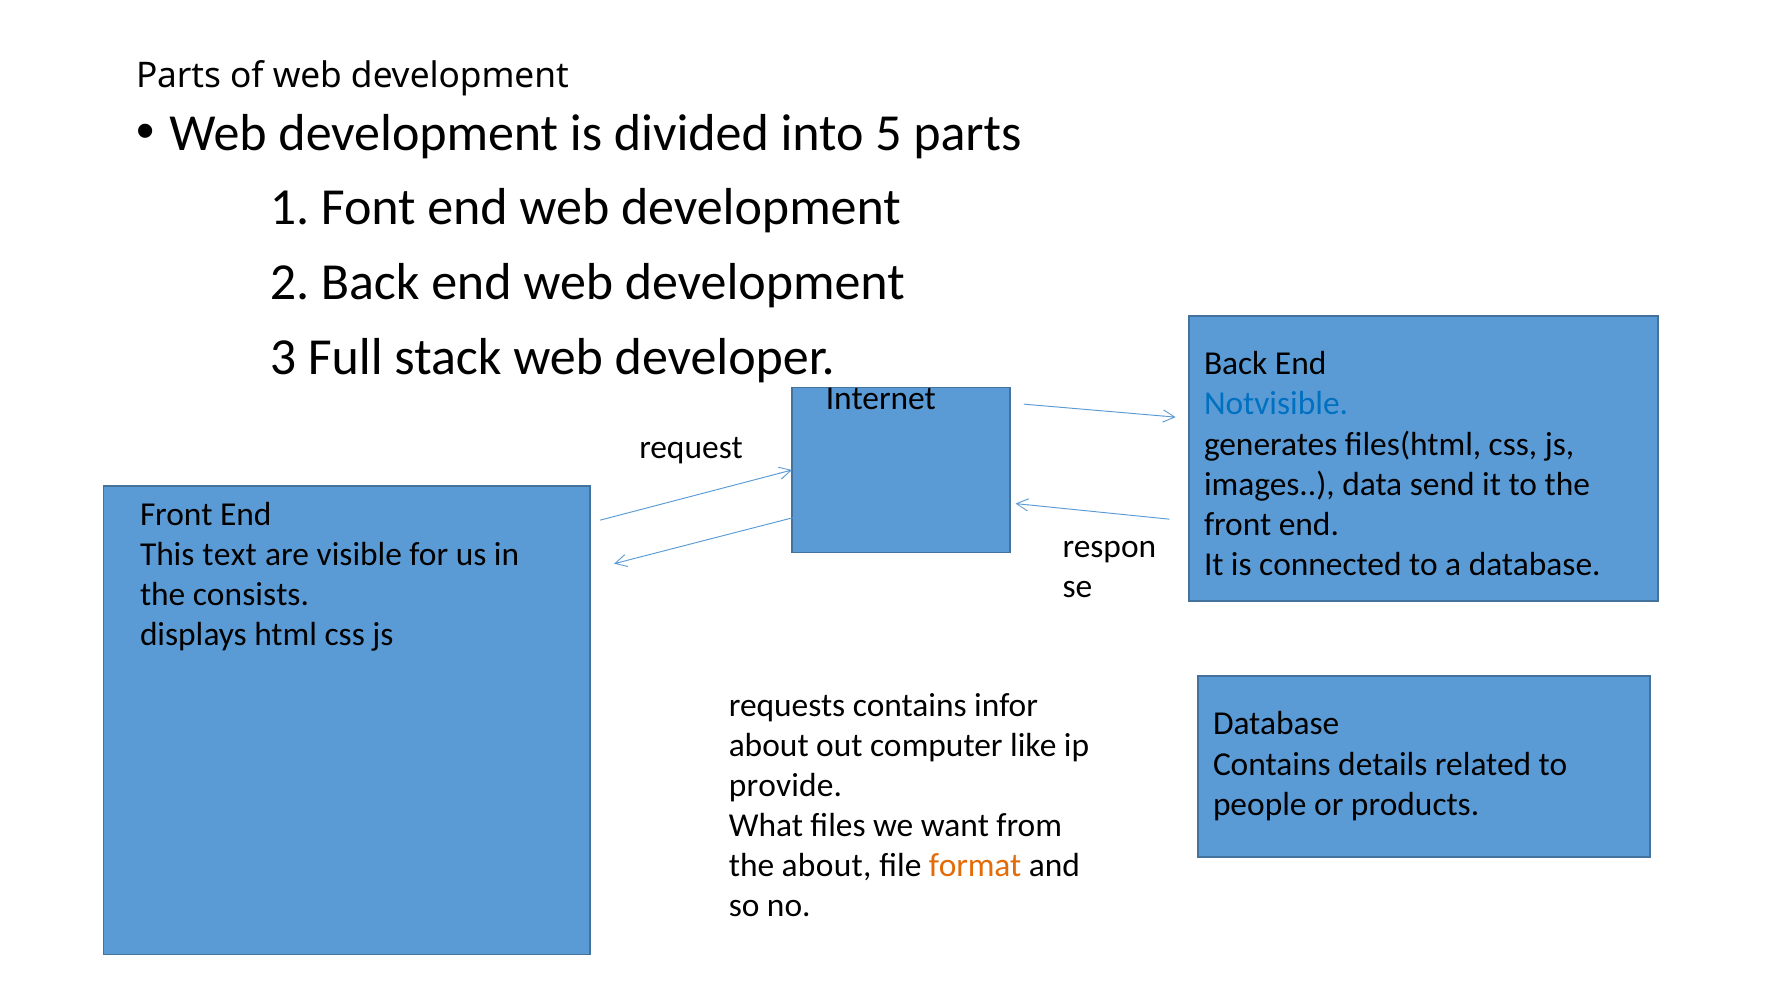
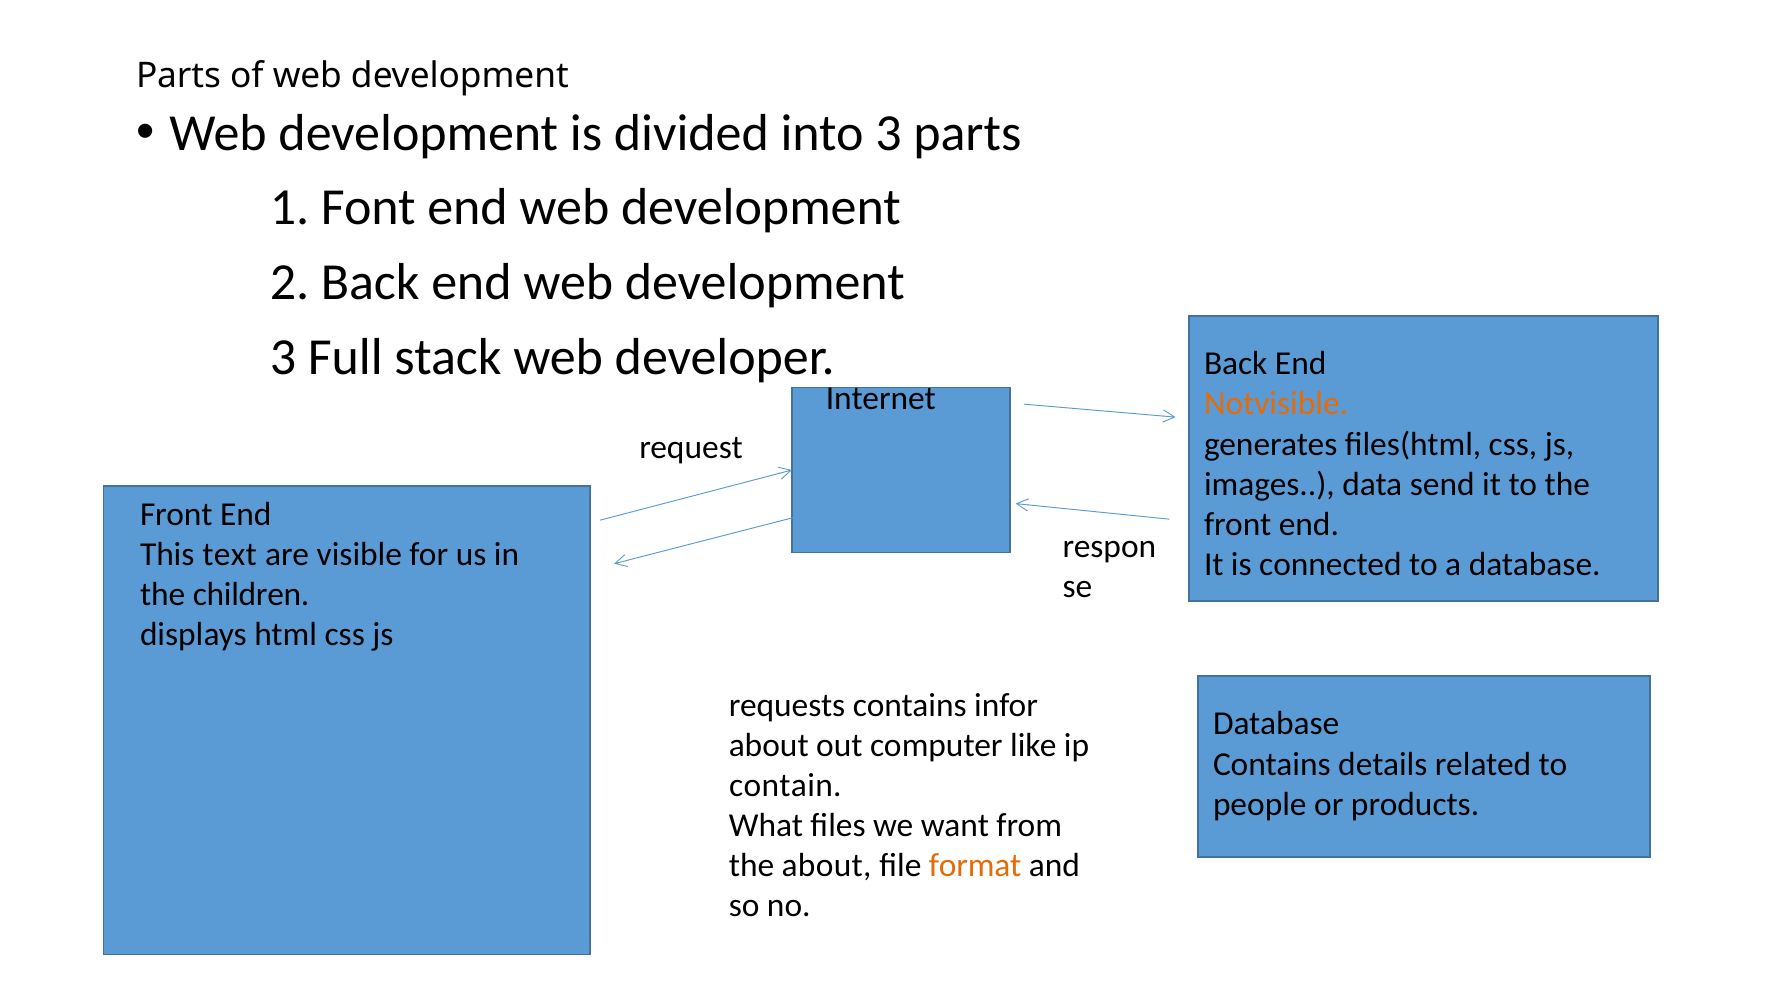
into 5: 5 -> 3
Notvisible colour: blue -> orange
consists: consists -> children
provide: provide -> contain
